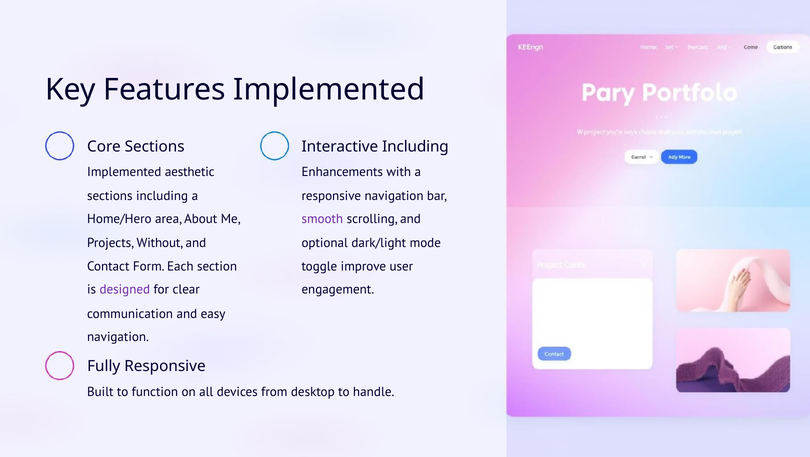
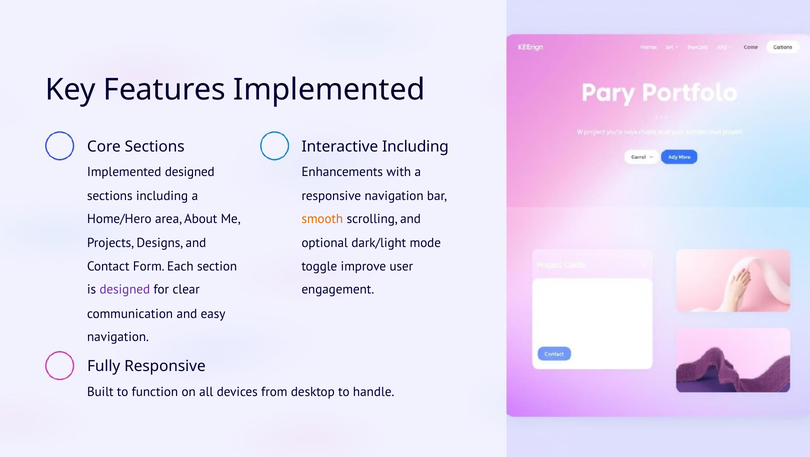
Implemented aesthetic: aesthetic -> designed
smooth colour: purple -> orange
Without: Without -> Designs
